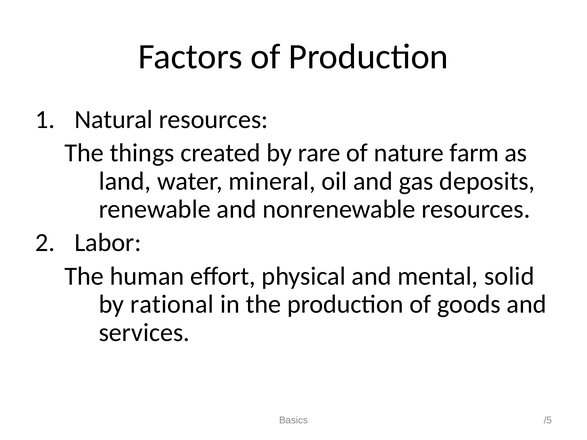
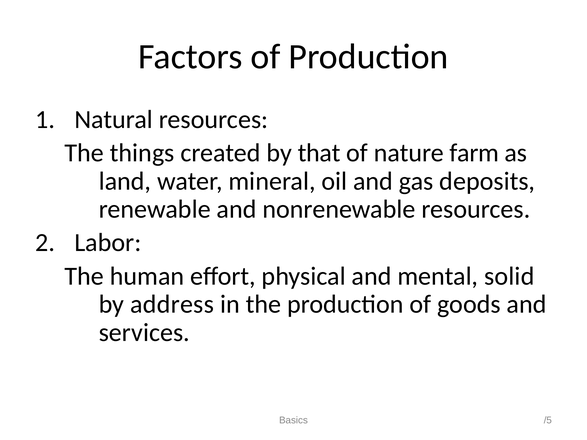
rare: rare -> that
rational: rational -> address
